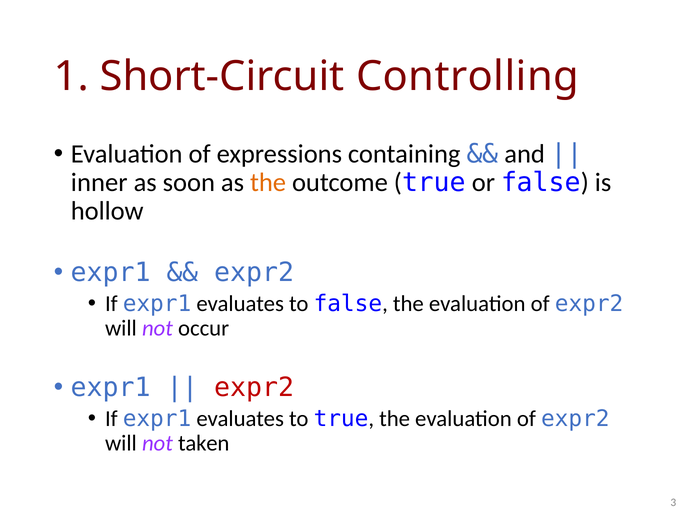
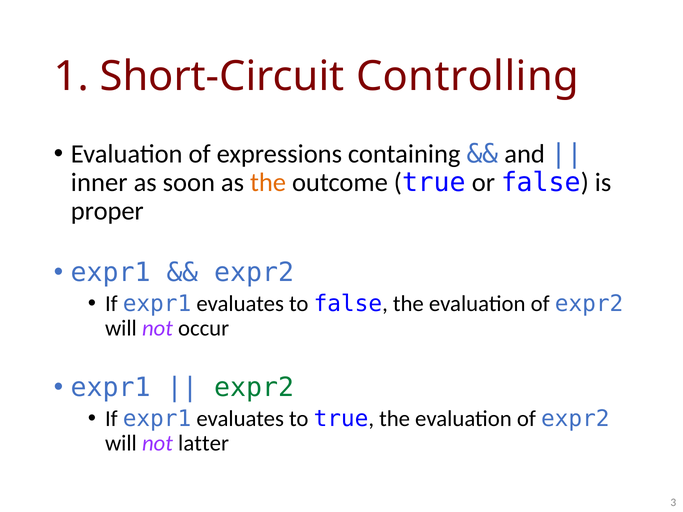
hollow: hollow -> proper
expr2 at (254, 388) colour: red -> green
taken: taken -> latter
